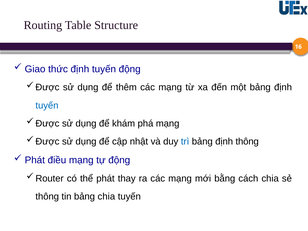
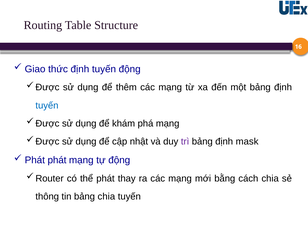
trì colour: blue -> purple
định thông: thông -> mask
Phát điều: điều -> phát
